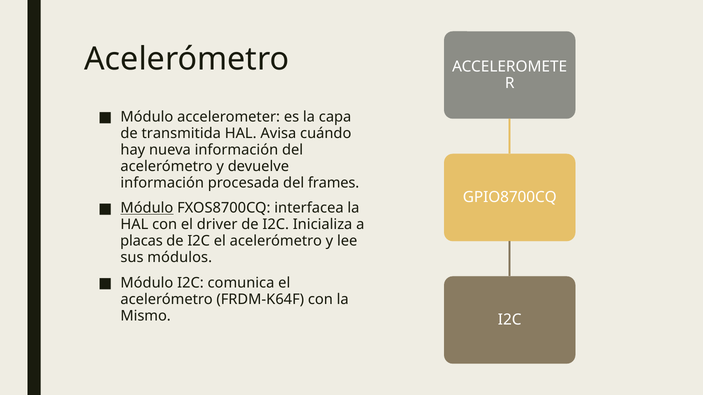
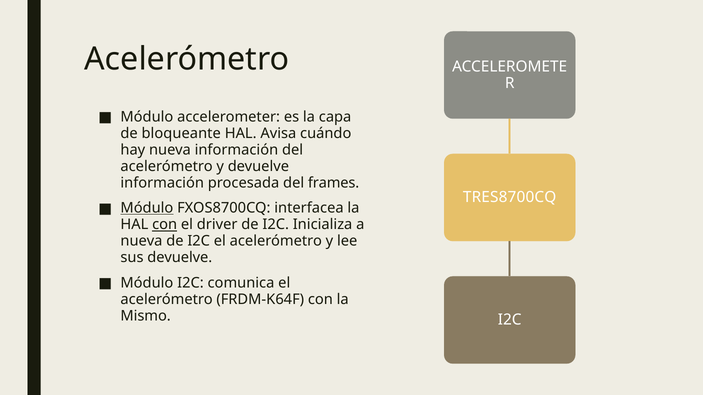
transmitida: transmitida -> bloqueante
GPIO8700CQ: GPIO8700CQ -> TRES8700CQ
con at (165, 225) underline: none -> present
placas at (142, 241): placas -> nueva
sus módulos: módulos -> devuelve
